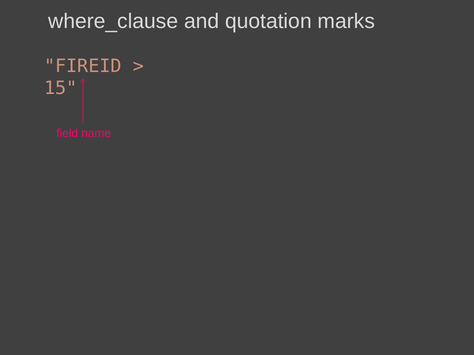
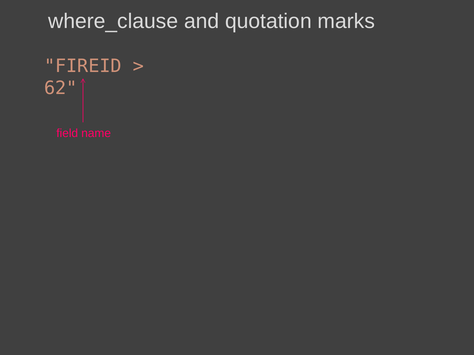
15: 15 -> 62
